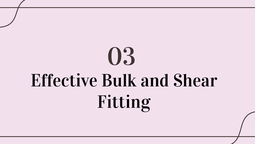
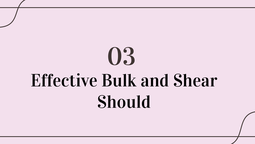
Fitting: Fitting -> Should
